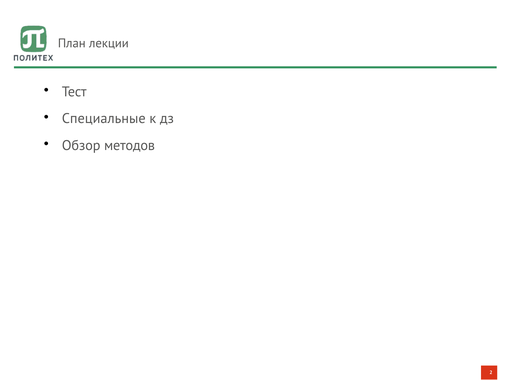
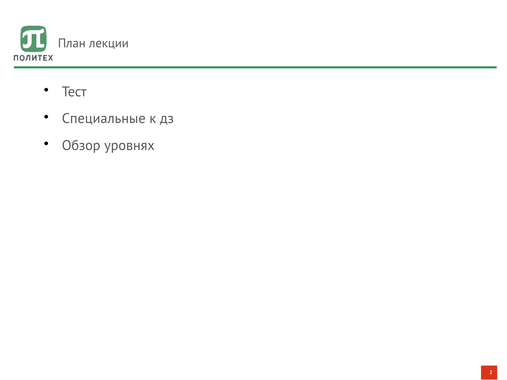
методов: методов -> уровнях
